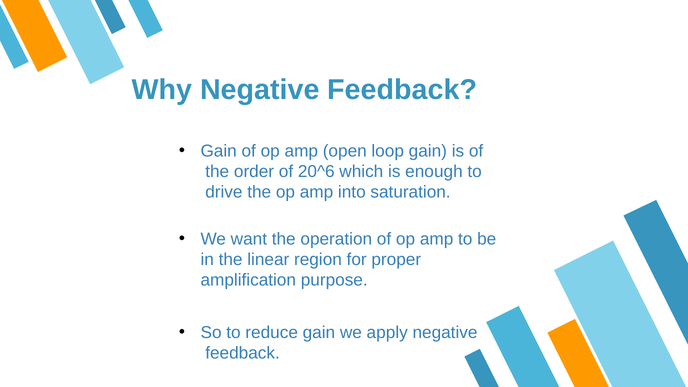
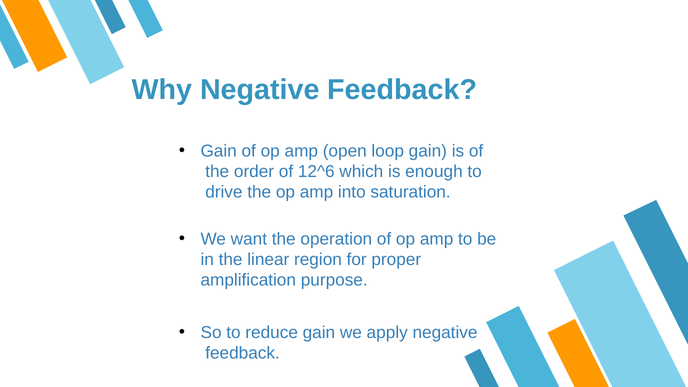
20^6: 20^6 -> 12^6
